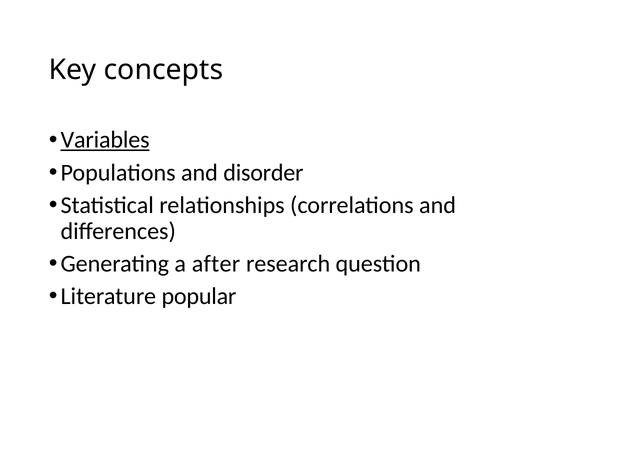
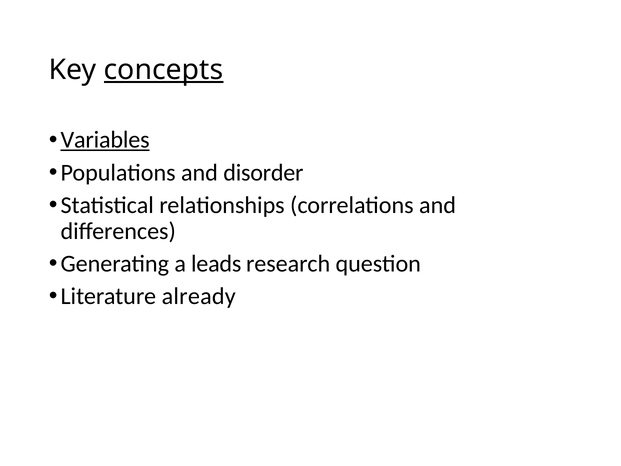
concepts underline: none -> present
after: after -> leads
popular: popular -> already
